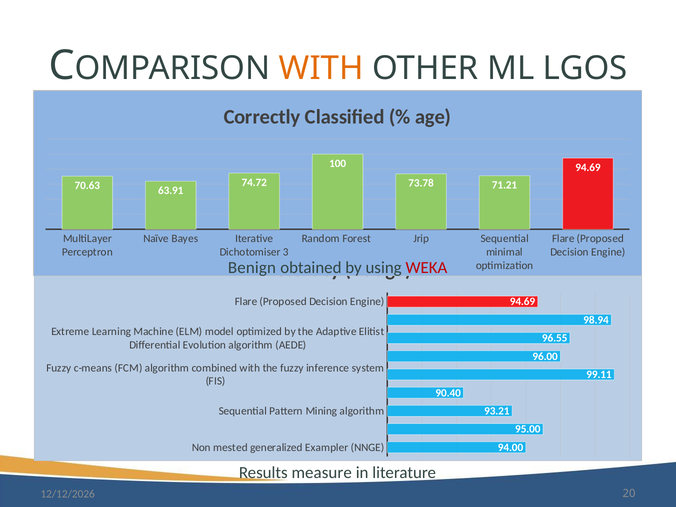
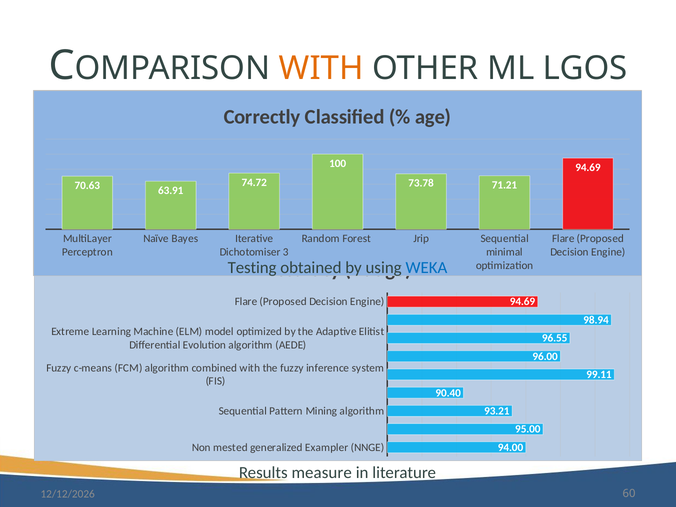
Benign: Benign -> Testing
WEKA colour: red -> blue
20: 20 -> 60
